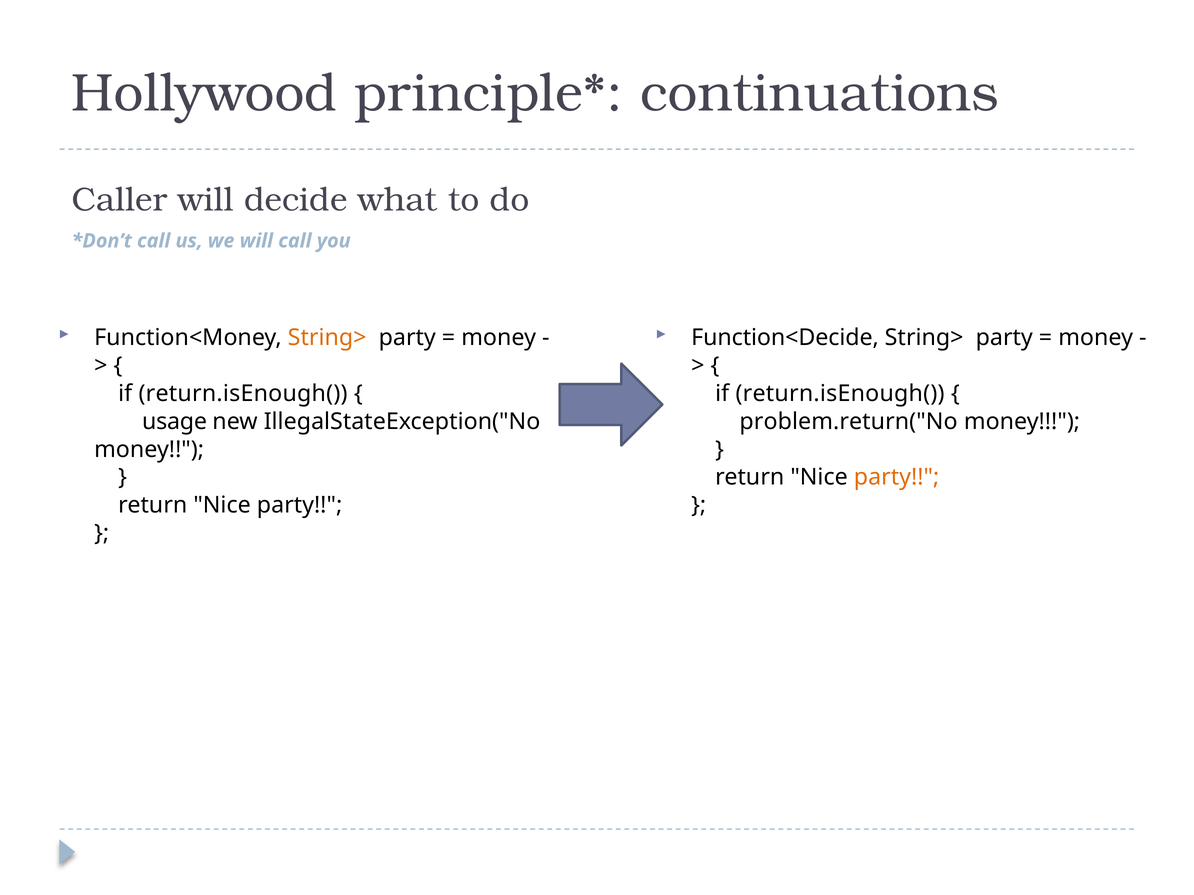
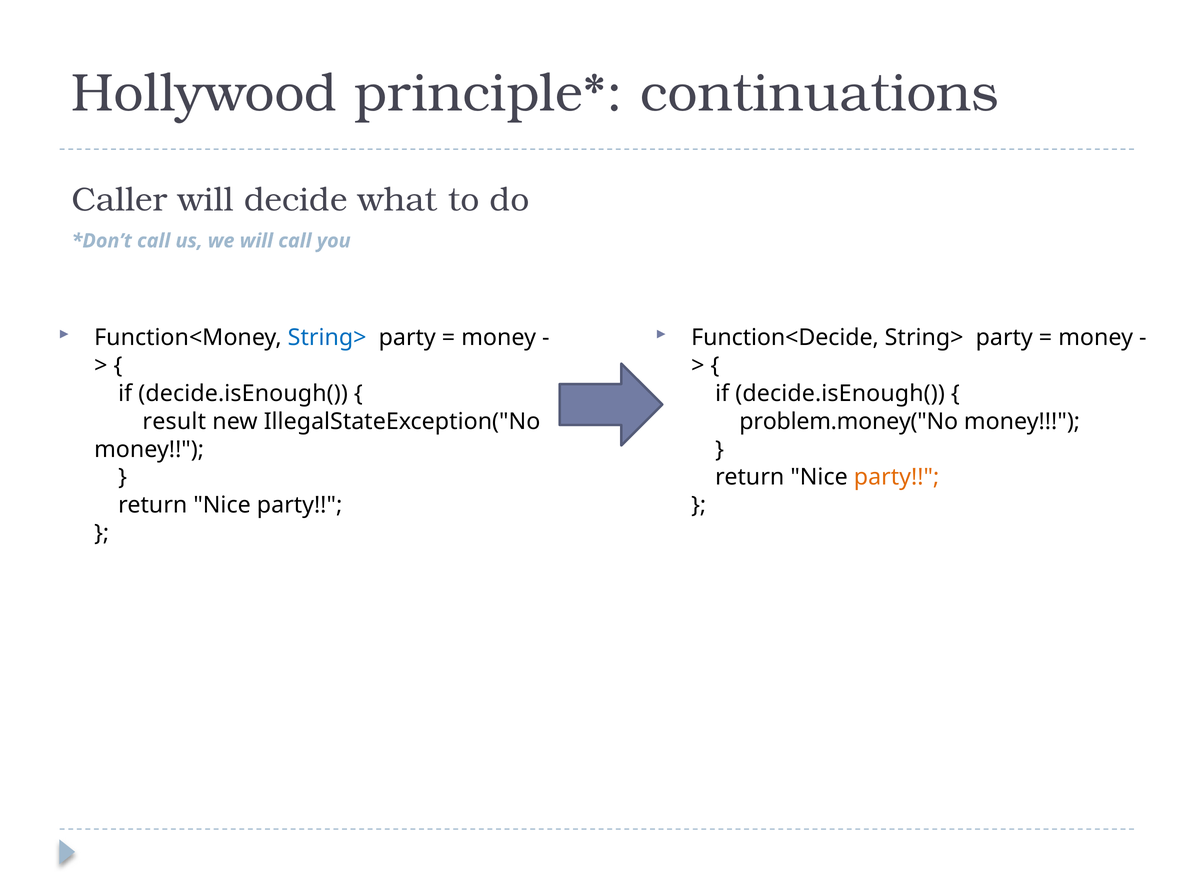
String> at (327, 338) colour: orange -> blue
return.isEnough( at (243, 394): return.isEnough( -> decide.isEnough(
return.isEnough( at (840, 394): return.isEnough( -> decide.isEnough(
usage: usage -> result
problem.return("No: problem.return("No -> problem.money("No
